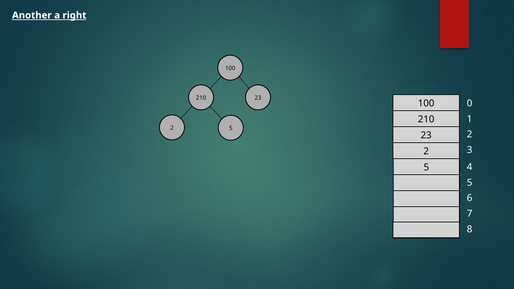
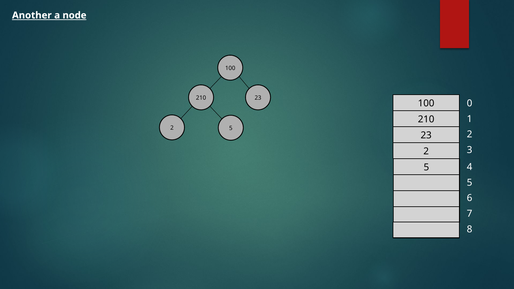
right: right -> node
